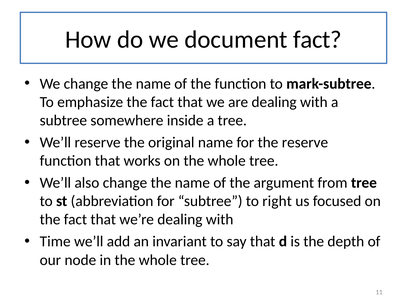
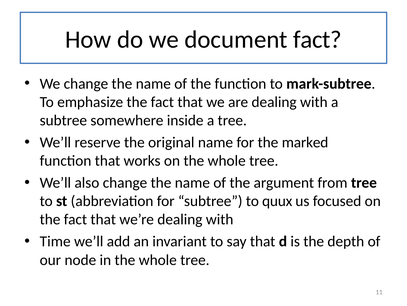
the reserve: reserve -> marked
right: right -> quux
